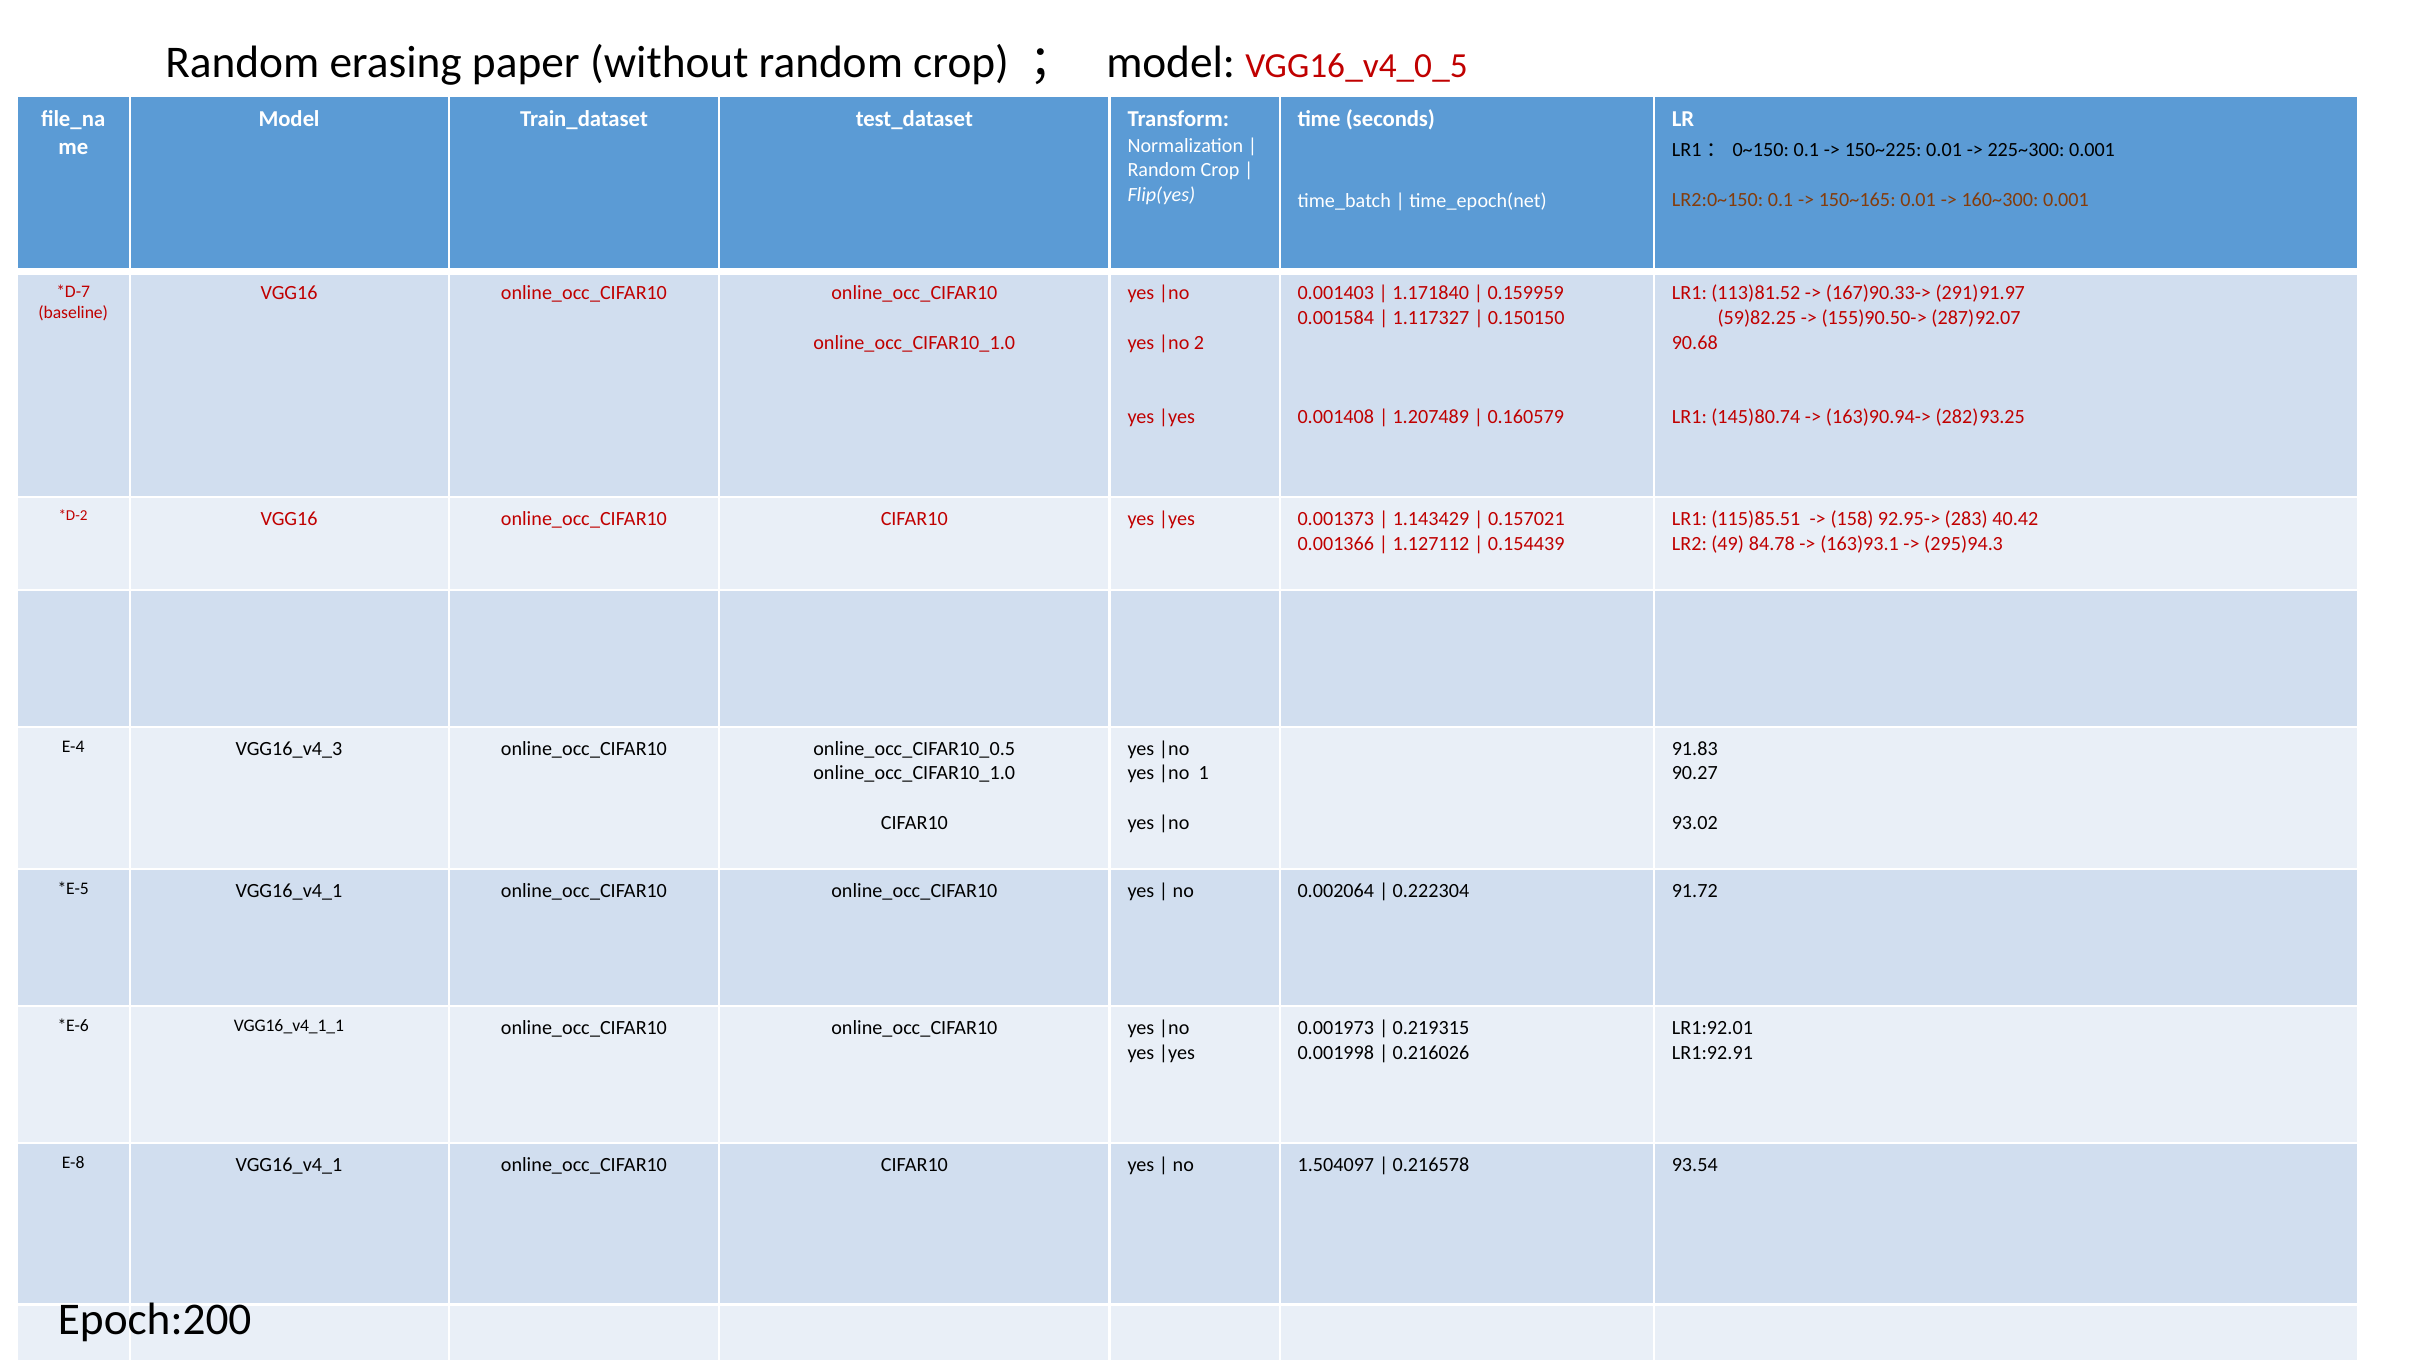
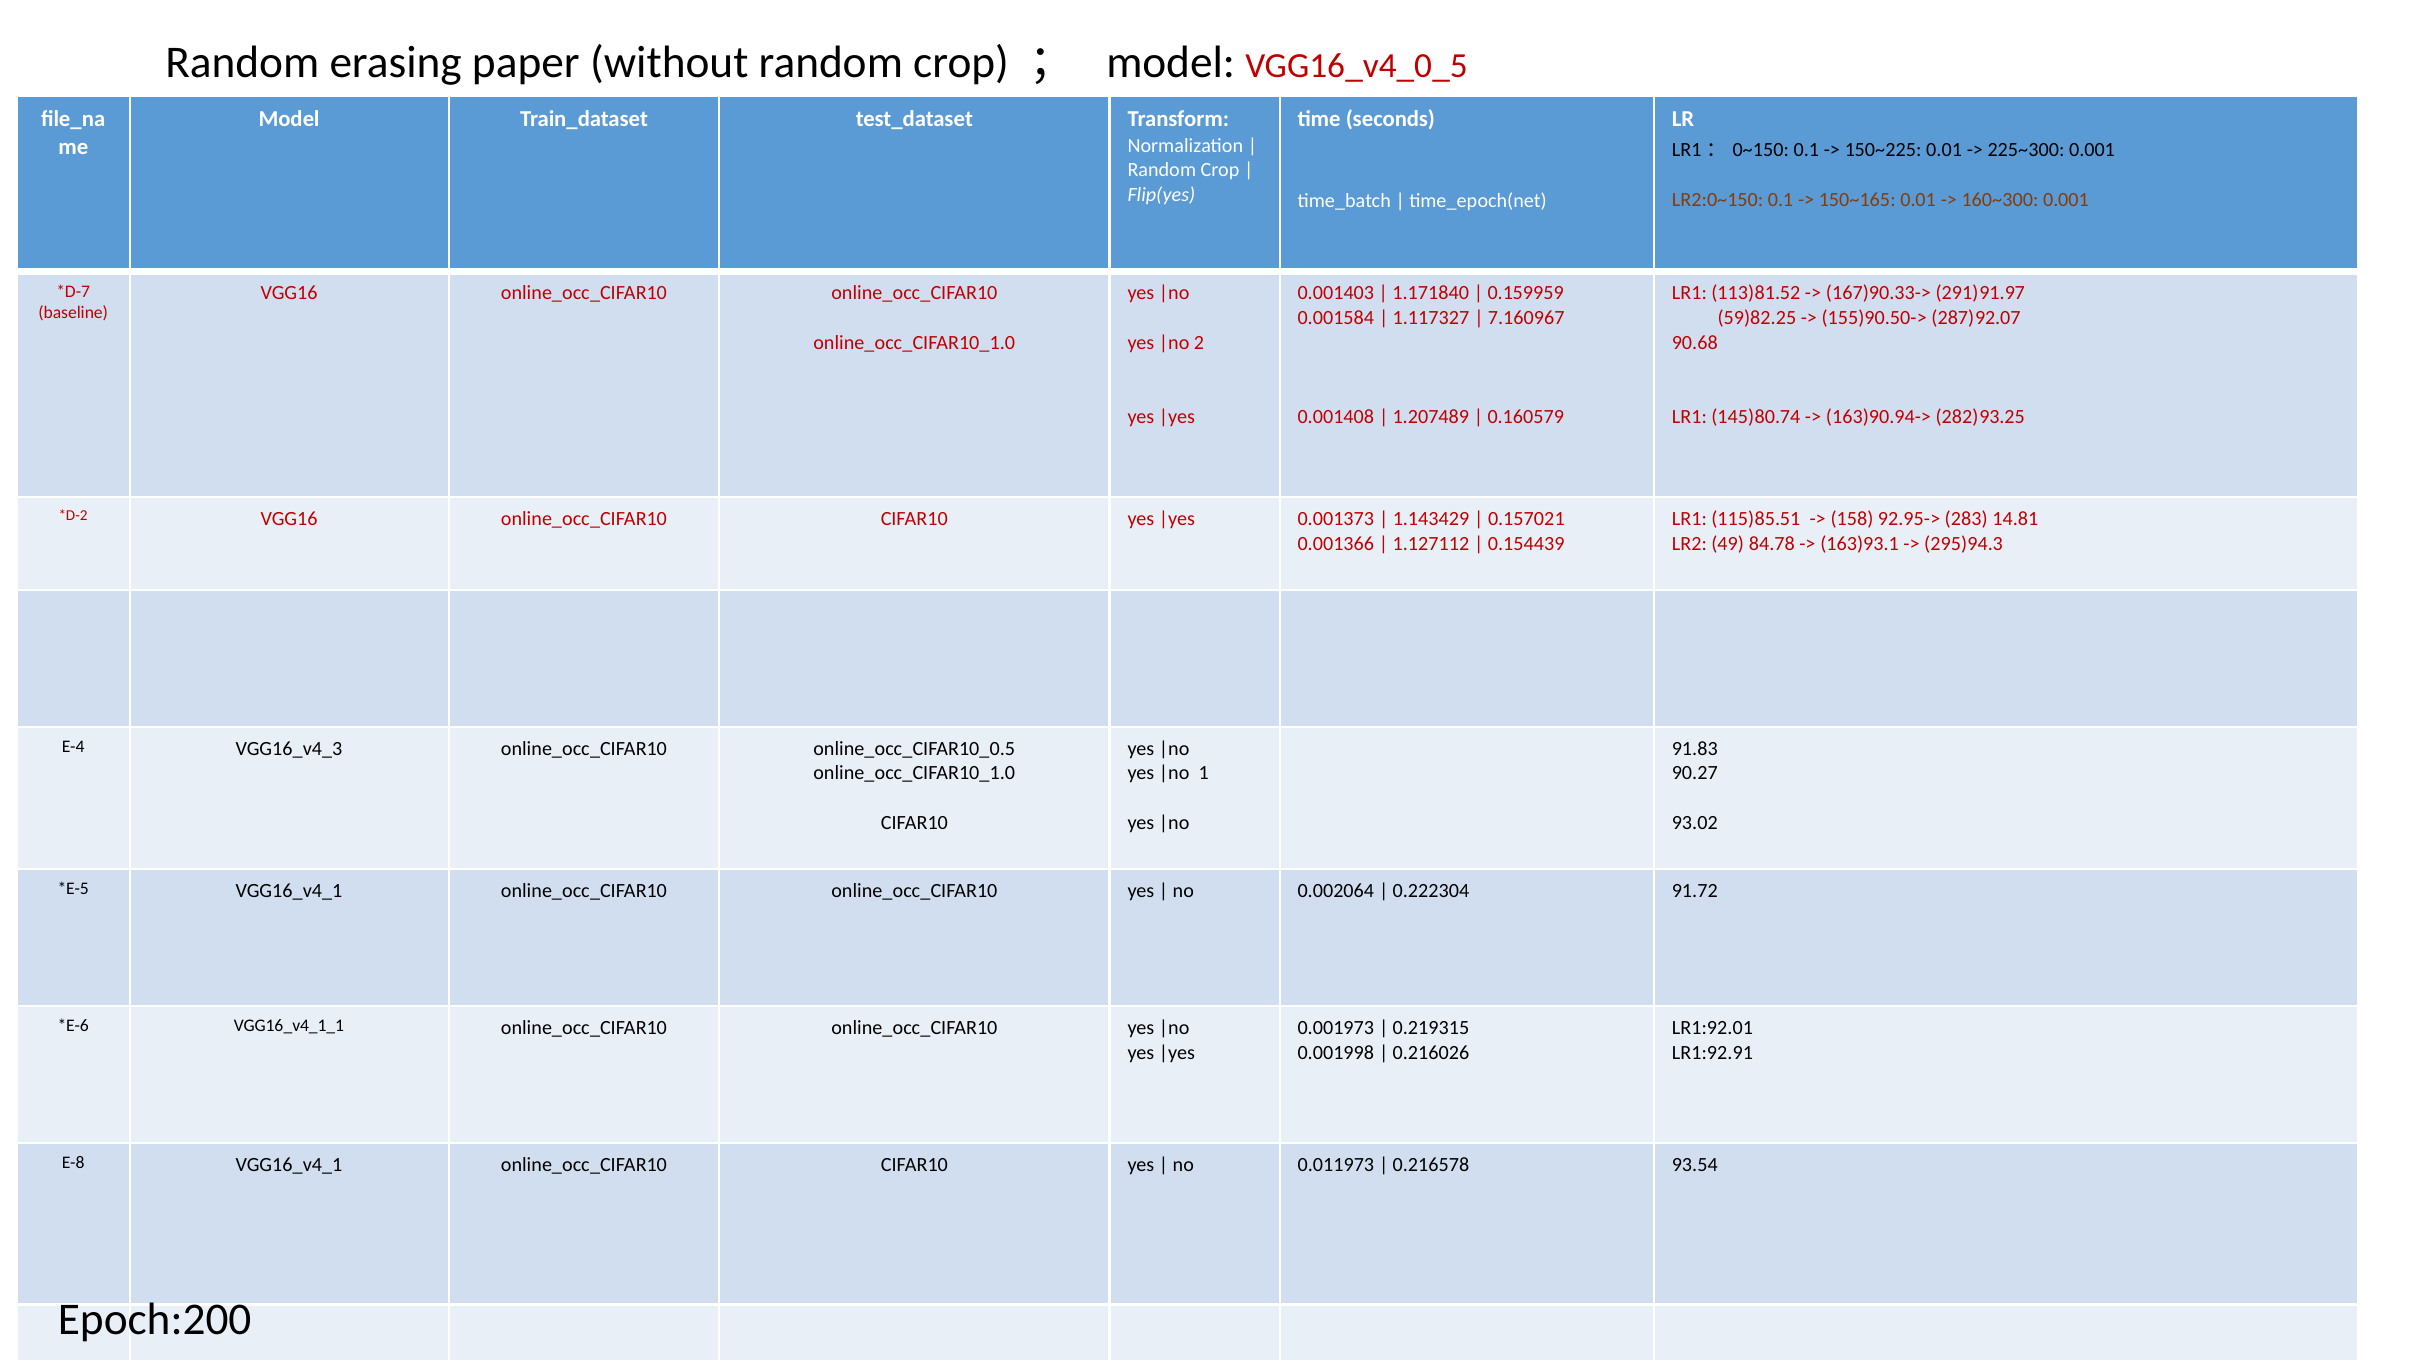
0.150150: 0.150150 -> 7.160967
40.42: 40.42 -> 14.81
1.504097: 1.504097 -> 0.011973
